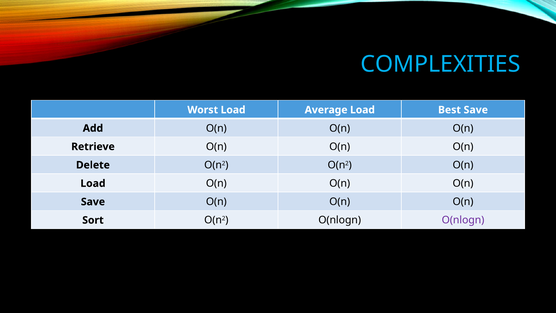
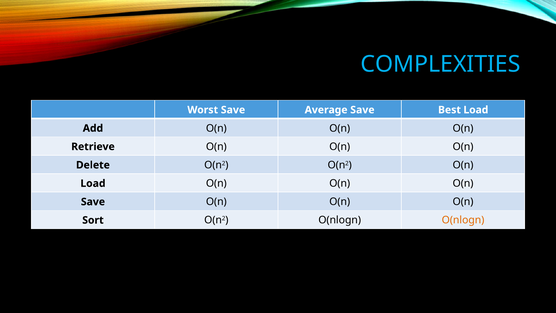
Worst Load: Load -> Save
Average Load: Load -> Save
Best Save: Save -> Load
O(nlogn at (463, 220) colour: purple -> orange
